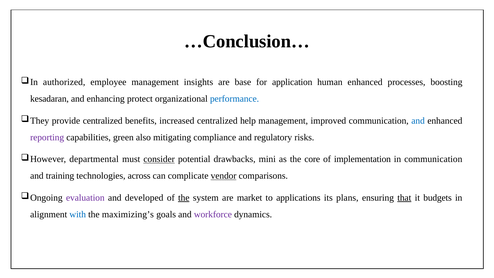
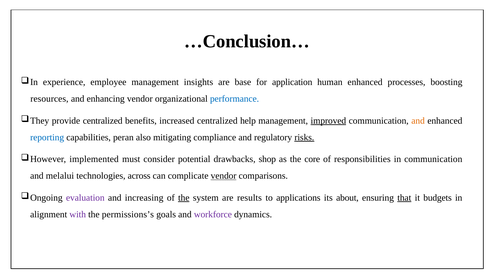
authorized: authorized -> experience
kesadaran: kesadaran -> resources
enhancing protect: protect -> vendor
improved underline: none -> present
and at (418, 121) colour: blue -> orange
reporting colour: purple -> blue
green: green -> peran
risks underline: none -> present
departmental: departmental -> implemented
consider underline: present -> none
mini: mini -> shop
implementation: implementation -> responsibilities
training: training -> melalui
developed: developed -> increasing
market: market -> results
plans: plans -> about
with colour: blue -> purple
maximizing’s: maximizing’s -> permissions’s
